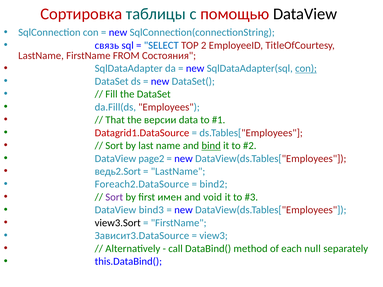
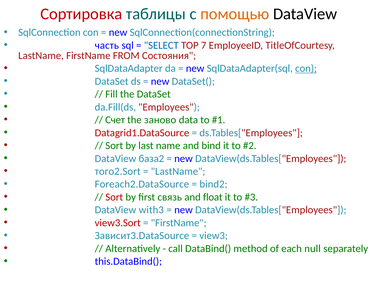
помощью colour: red -> orange
связь: связь -> часть
2: 2 -> 7
That: That -> Счет
версии: версии -> заново
bind underline: present -> none
page2: page2 -> база2
ведь2.Sort: ведь2.Sort -> того2.Sort
Sort at (114, 197) colour: purple -> red
имен: имен -> связь
void: void -> float
bind3: bind3 -> with3
view3.Sort colour: black -> red
